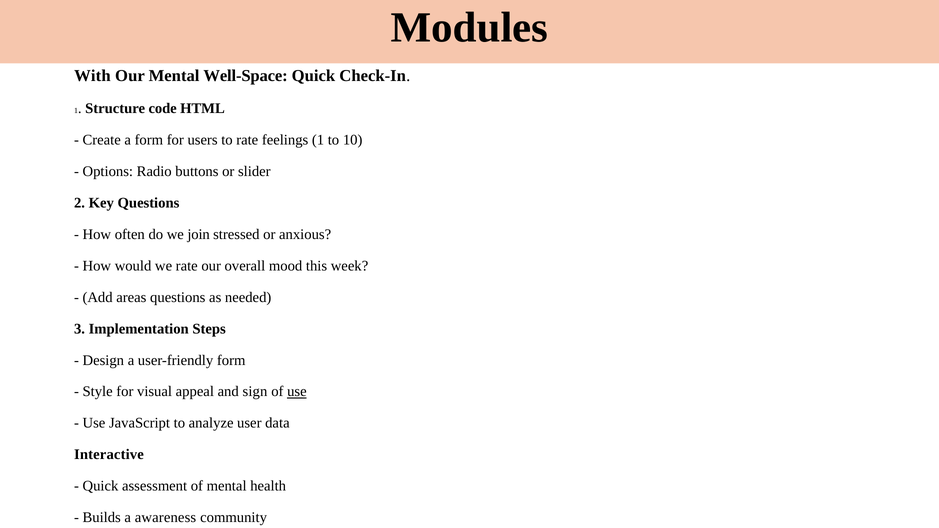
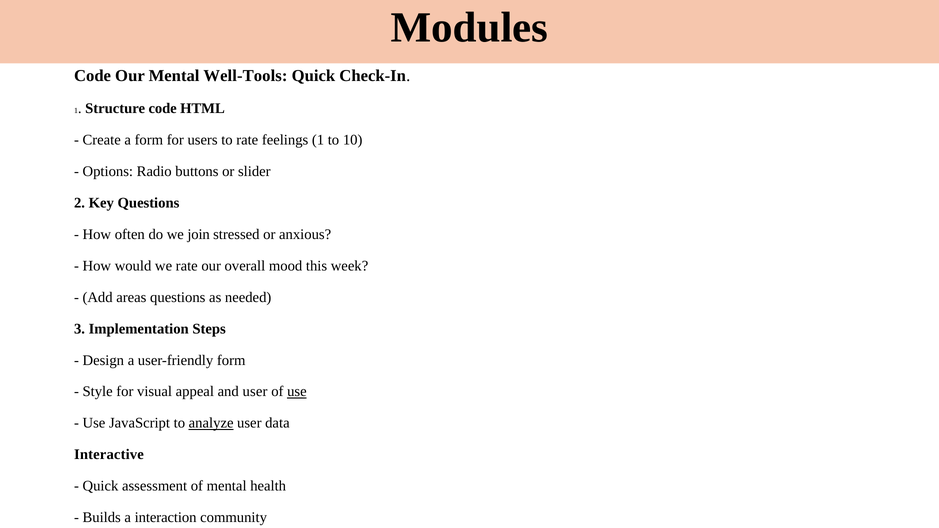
With at (92, 76): With -> Code
Well-Space: Well-Space -> Well-Tools
and sign: sign -> user
analyze underline: none -> present
awareness: awareness -> interaction
